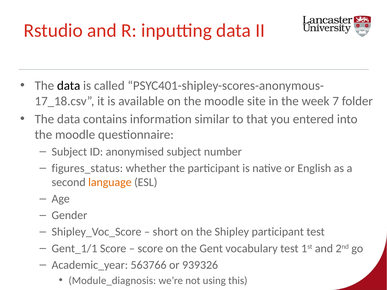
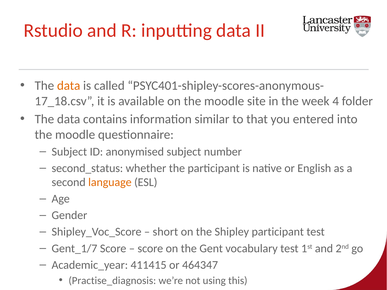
data at (69, 86) colour: black -> orange
7: 7 -> 4
figures_status: figures_status -> second_status
Gent_1/1: Gent_1/1 -> Gent_1/7
563766: 563766 -> 411415
939326: 939326 -> 464347
Module_diagnosis: Module_diagnosis -> Practise_diagnosis
